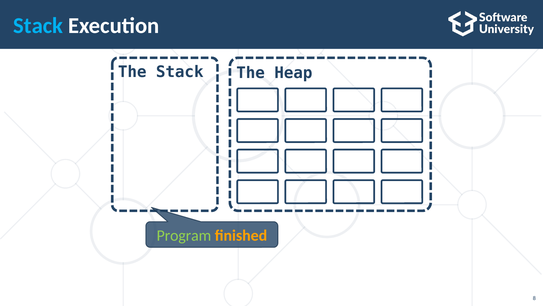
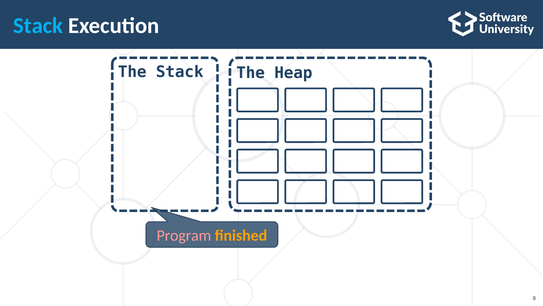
Program colour: light green -> pink
